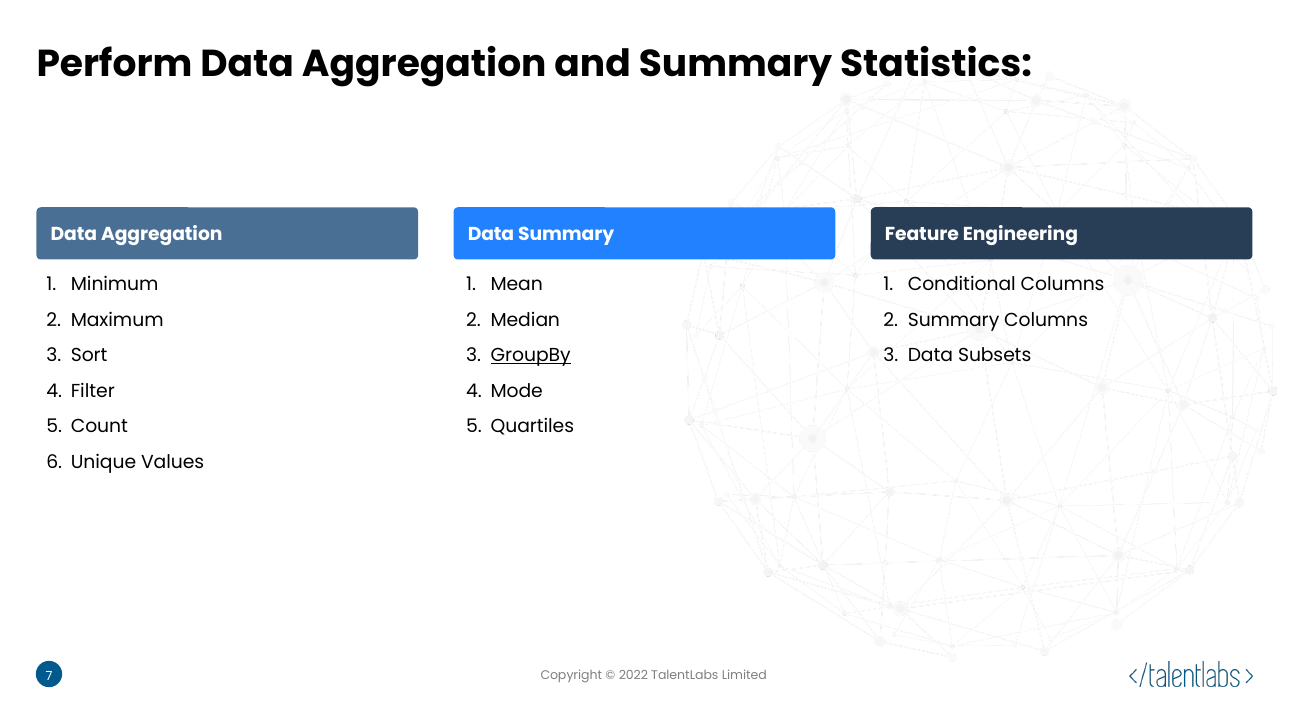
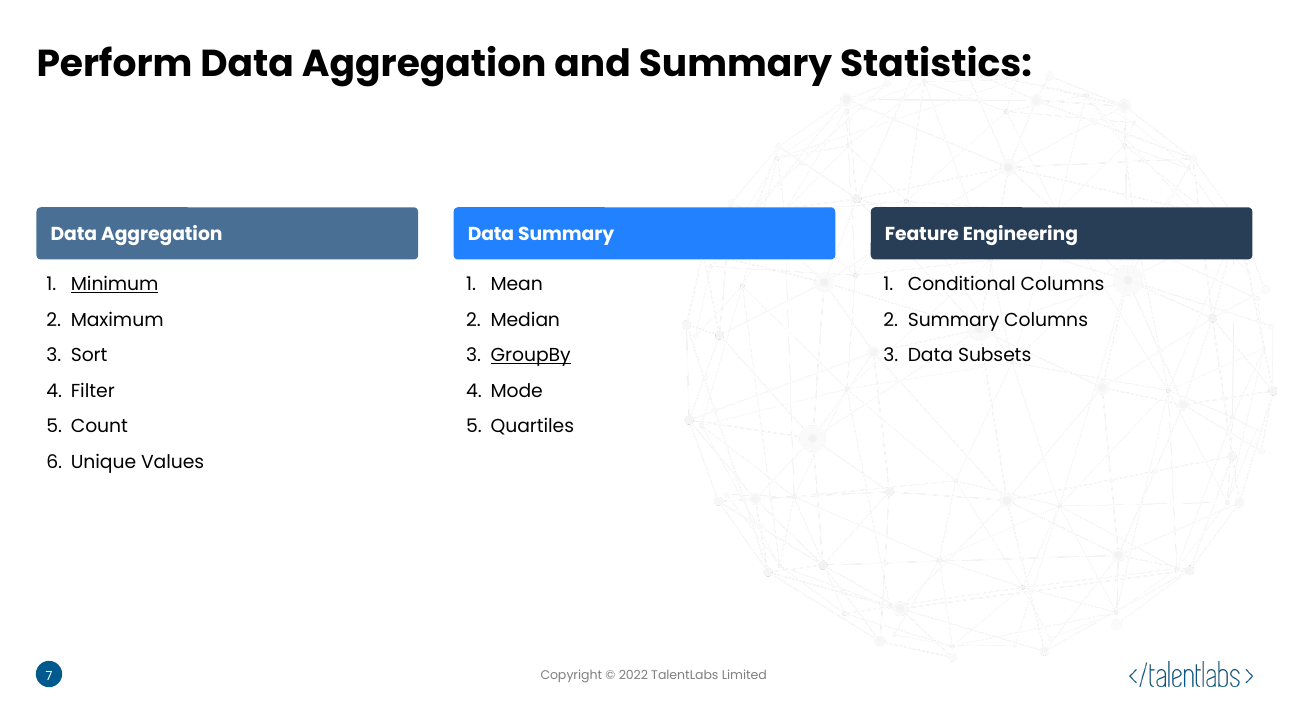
Minimum underline: none -> present
